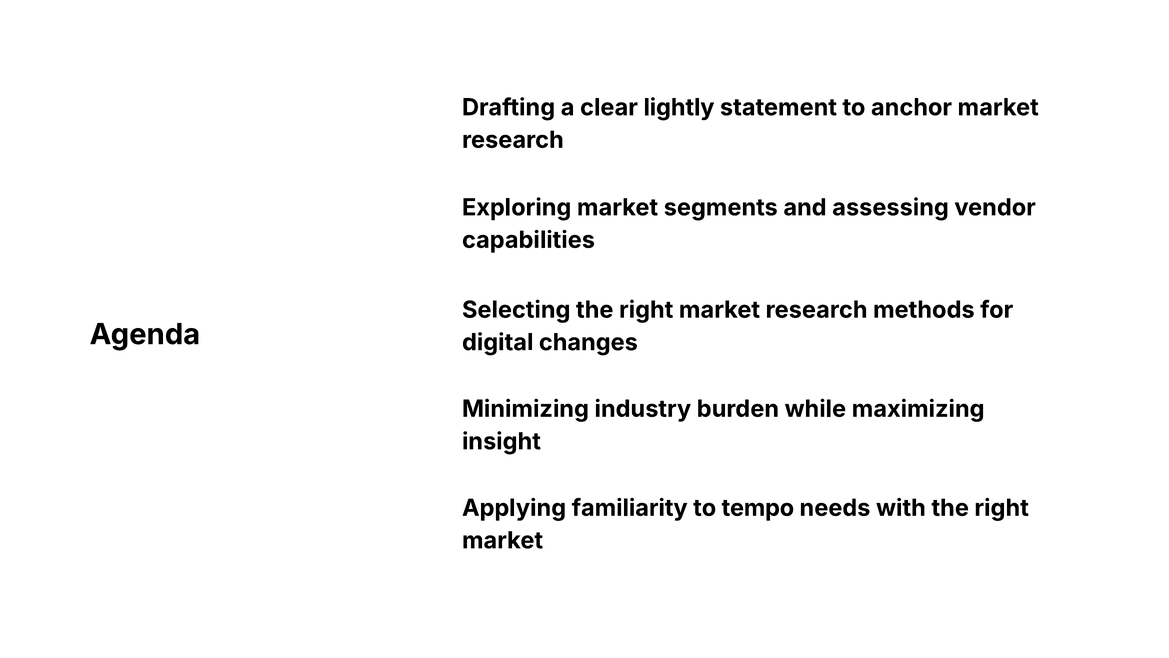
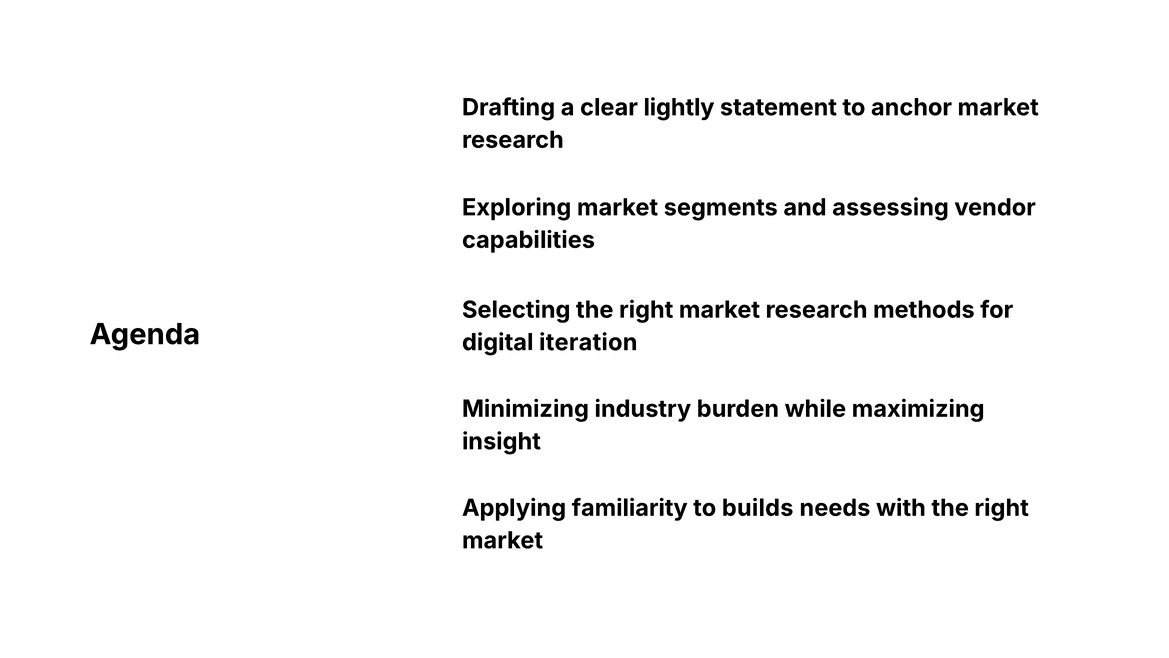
changes: changes -> iteration
tempo: tempo -> builds
